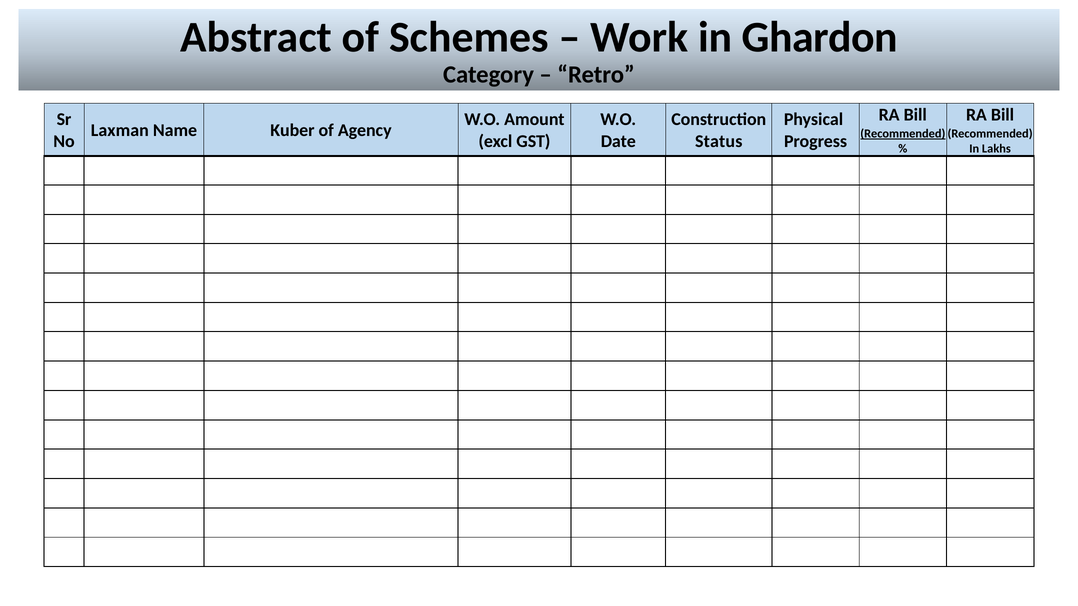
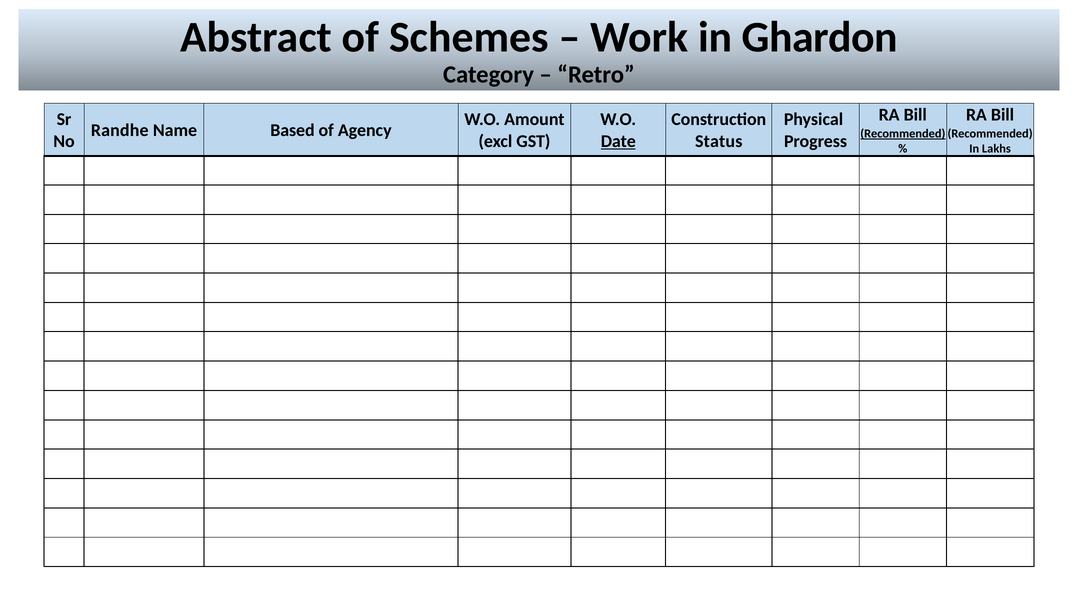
Laxman: Laxman -> Randhe
Kuber: Kuber -> Based
Date underline: none -> present
